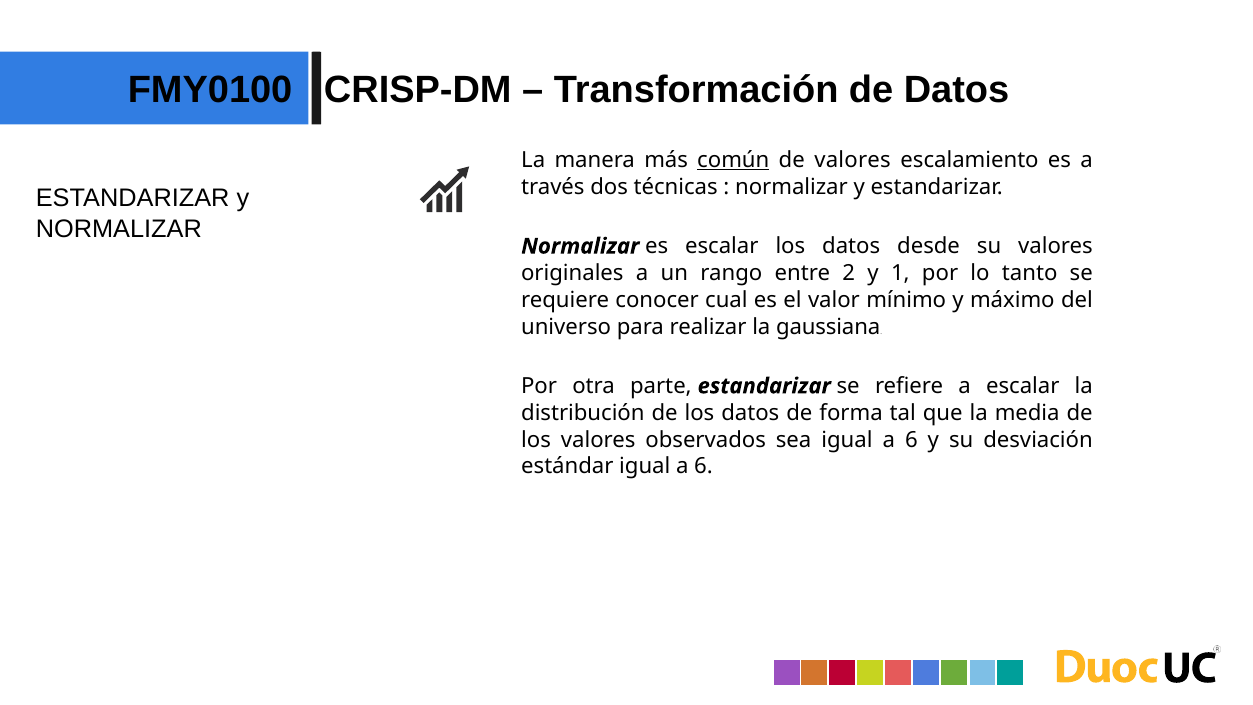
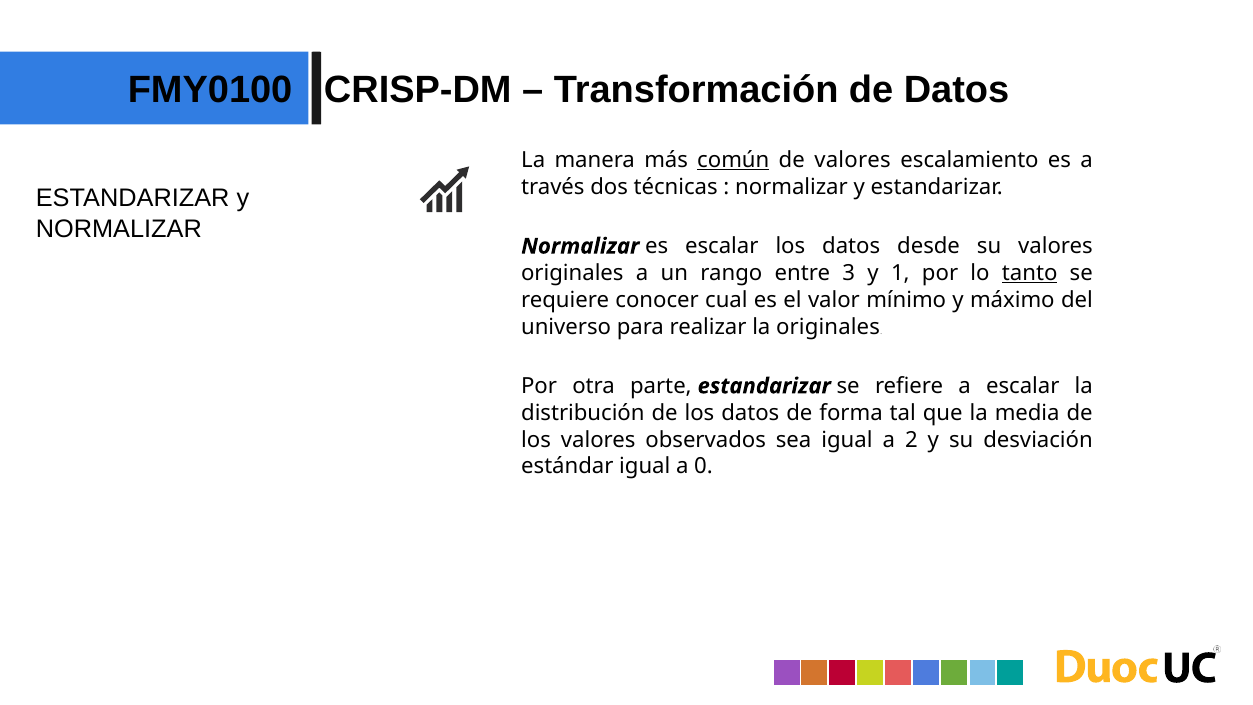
2: 2 -> 3
tanto underline: none -> present
la gaussiana: gaussiana -> originales
sea igual a 6: 6 -> 2
estándar igual a 6: 6 -> 0
